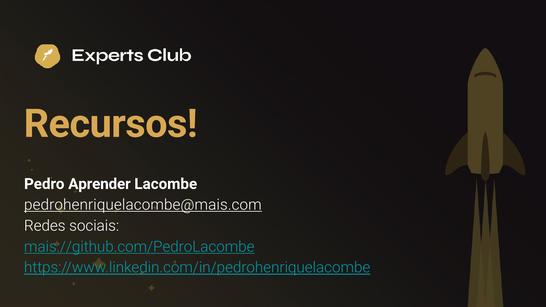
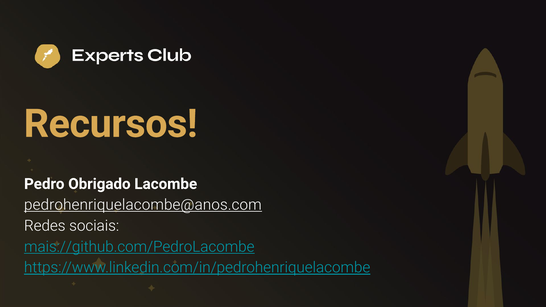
Aprender: Aprender -> Obrigado
pedrohenriquelacombe@mais.com: pedrohenriquelacombe@mais.com -> pedrohenriquelacombe@anos.com
